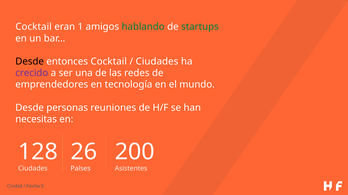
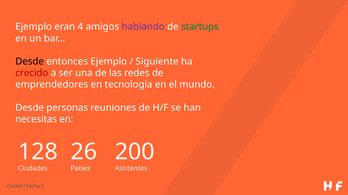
Cocktail at (34, 27): Cocktail -> Ejemplo
1: 1 -> 4
hablando colour: green -> purple
entonces Cocktail: Cocktail -> Ejemplo
Ciudades at (157, 62): Ciudades -> Siguiente
crecido colour: purple -> red
